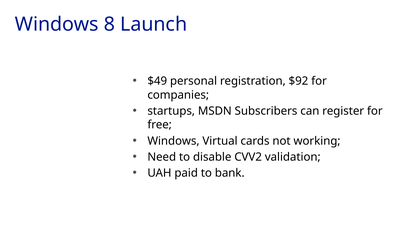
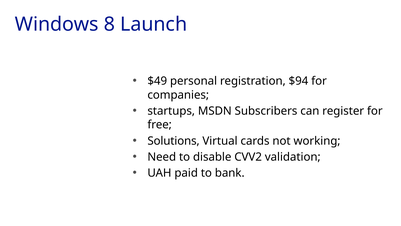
$92: $92 -> $94
Windows at (173, 141): Windows -> Solutions
